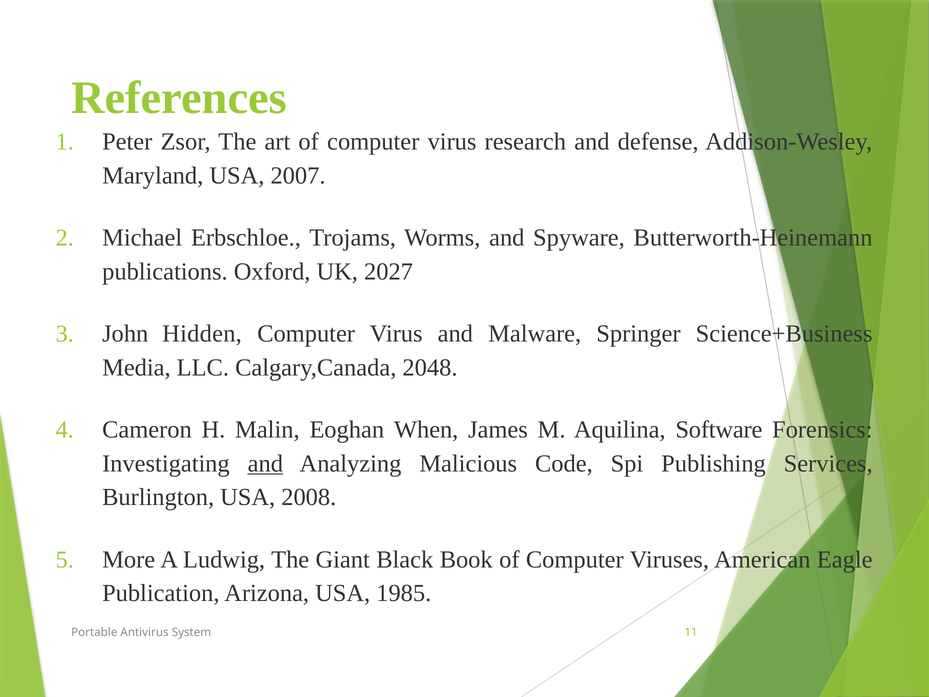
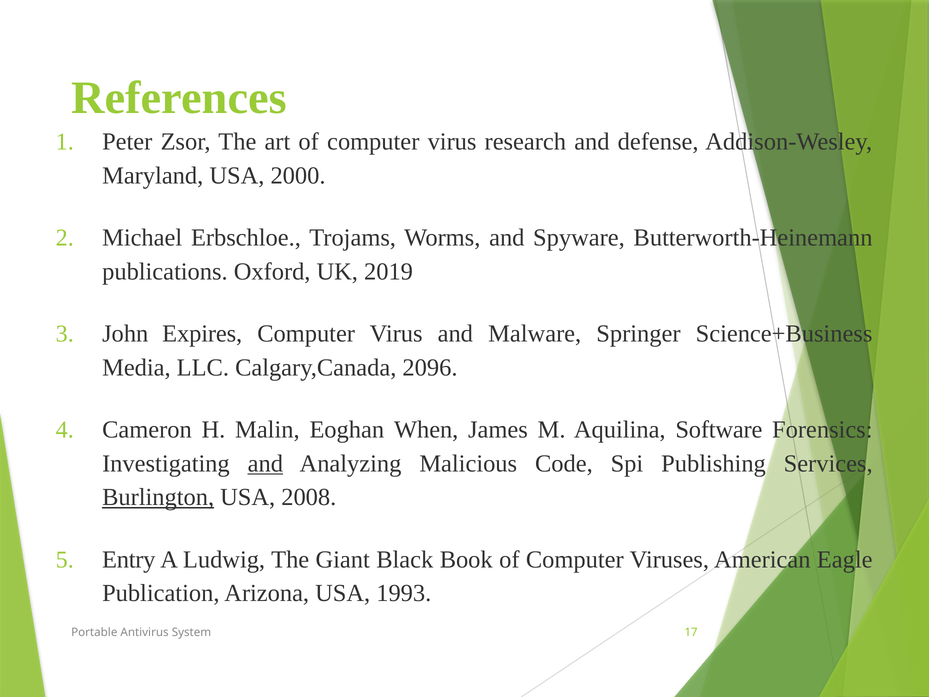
2007: 2007 -> 2000
2027: 2027 -> 2019
Hidden: Hidden -> Expires
2048: 2048 -> 2096
Burlington underline: none -> present
More: More -> Entry
1985: 1985 -> 1993
11: 11 -> 17
